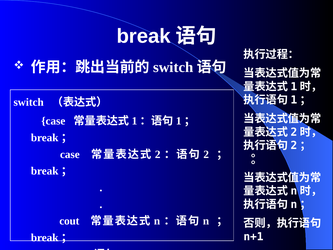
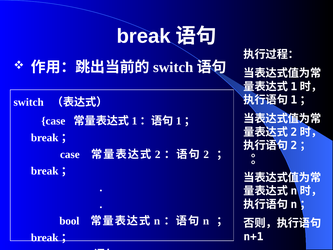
cout: cout -> bool
